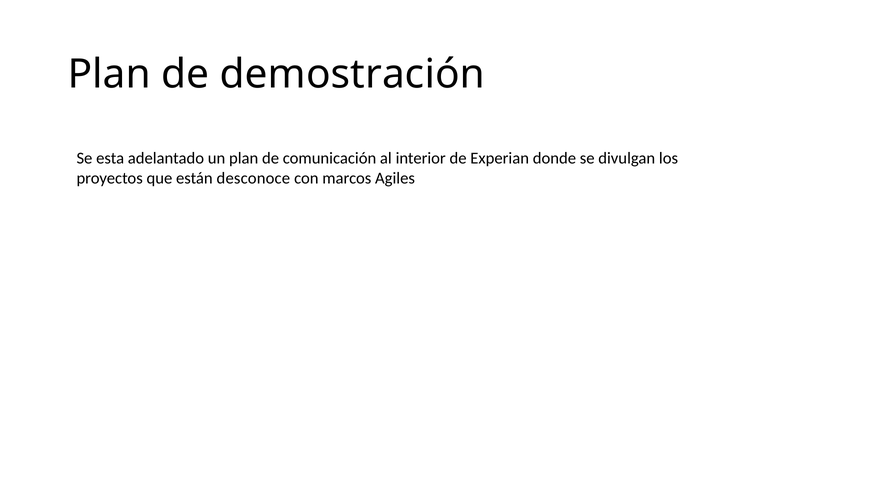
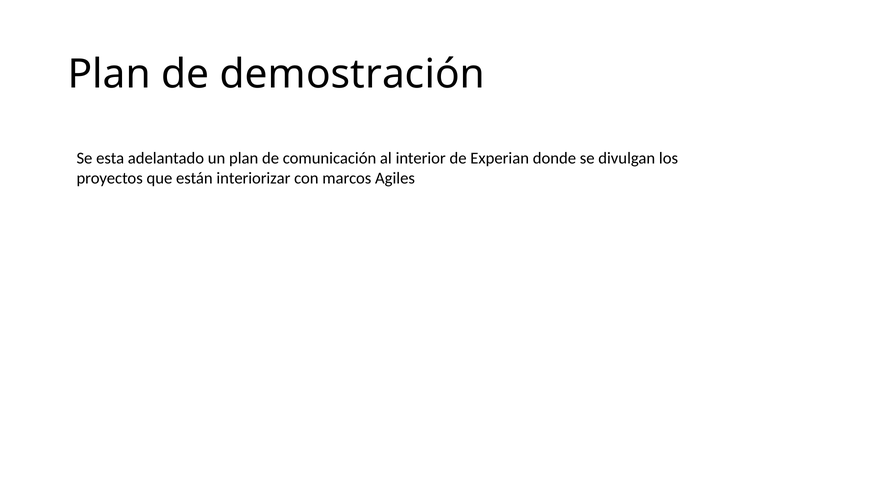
desconoce: desconoce -> interiorizar
